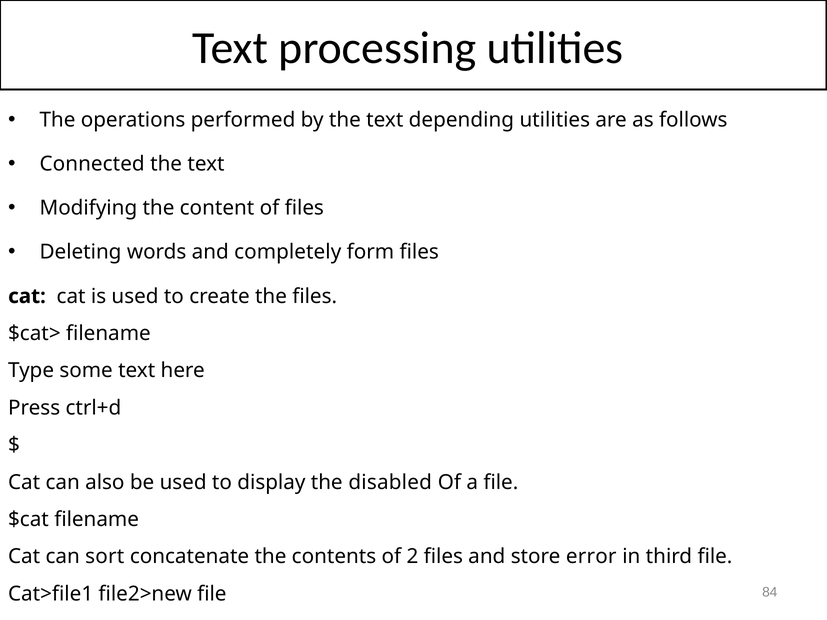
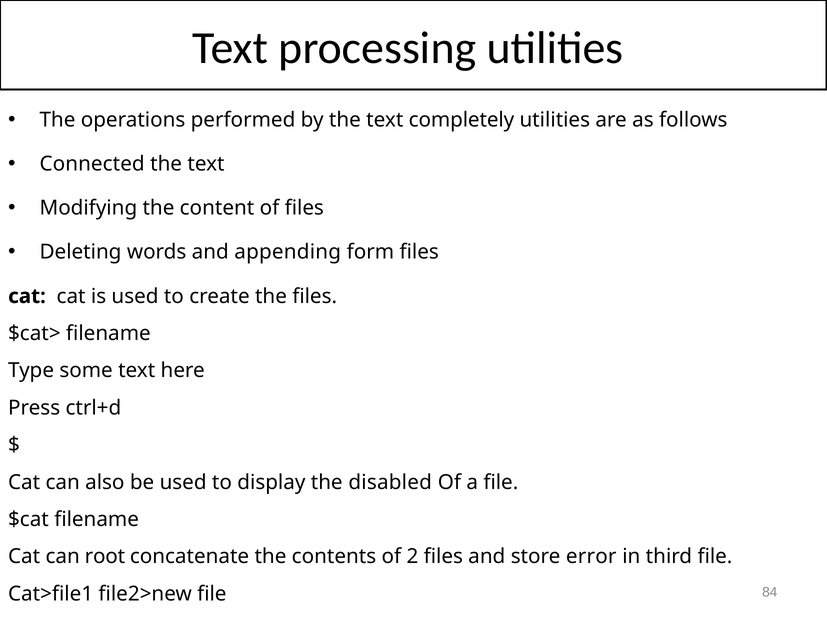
depending: depending -> completely
completely: completely -> appending
sort: sort -> root
